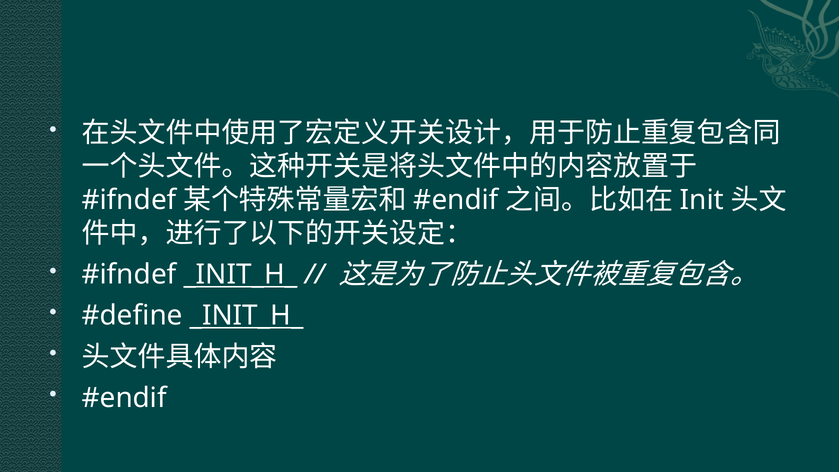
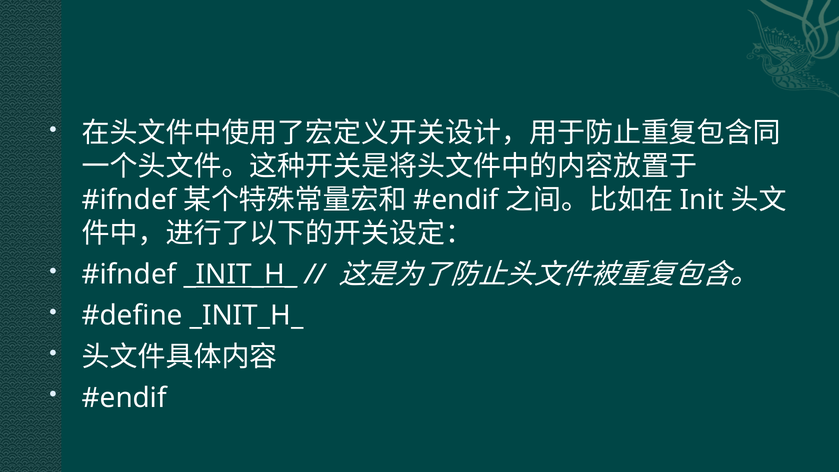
_INIT_H_ at (247, 316) underline: present -> none
